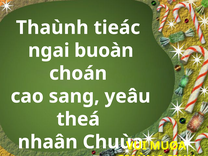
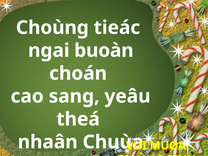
Thaùnh: Thaùnh -> Choùng
